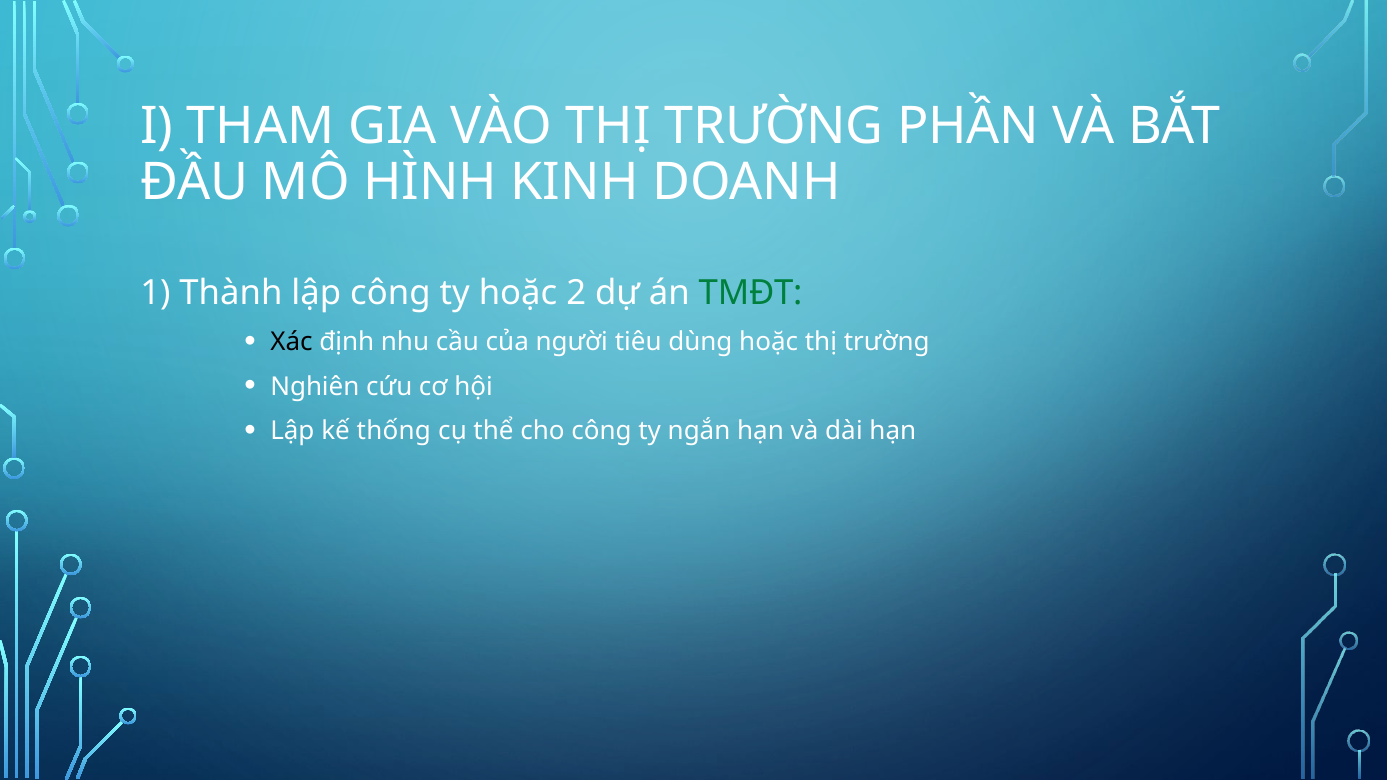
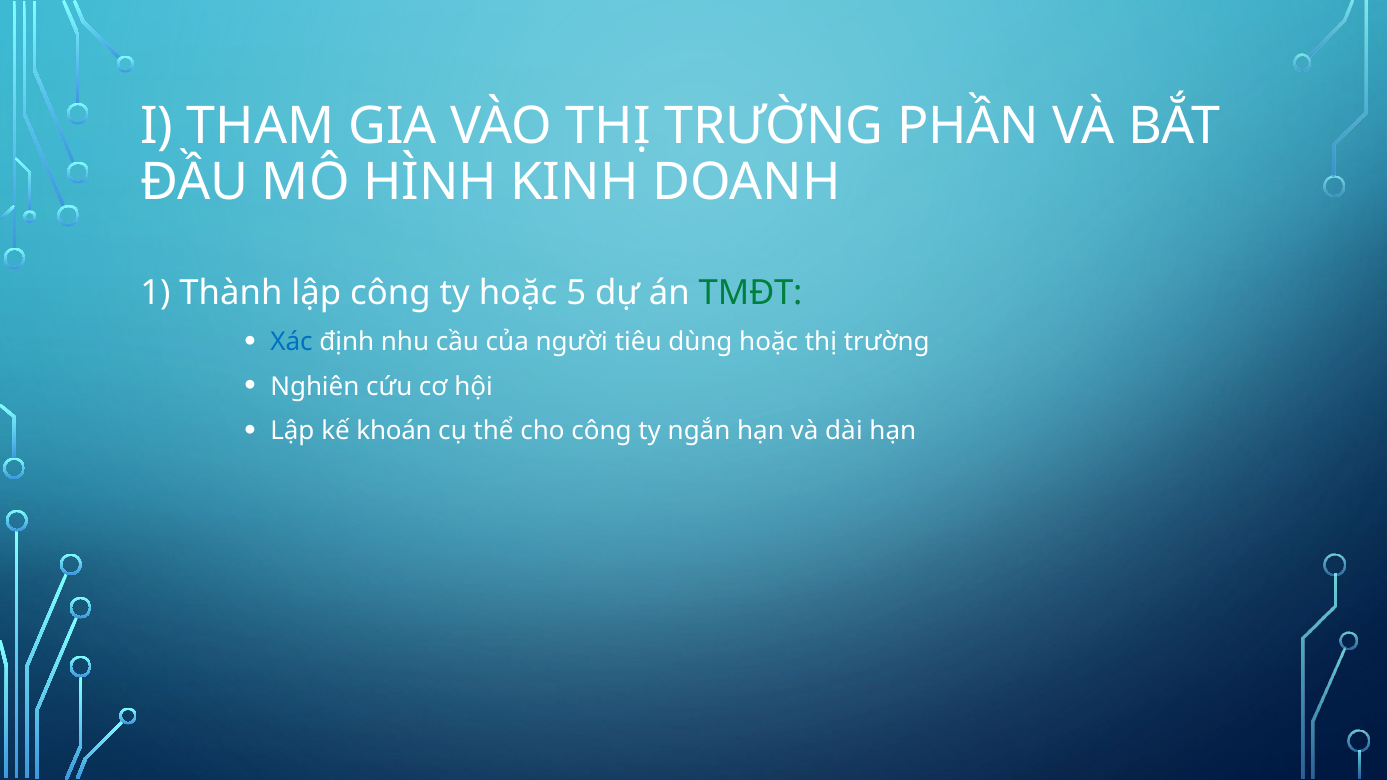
2: 2 -> 5
Xác colour: black -> blue
thống: thống -> khoán
